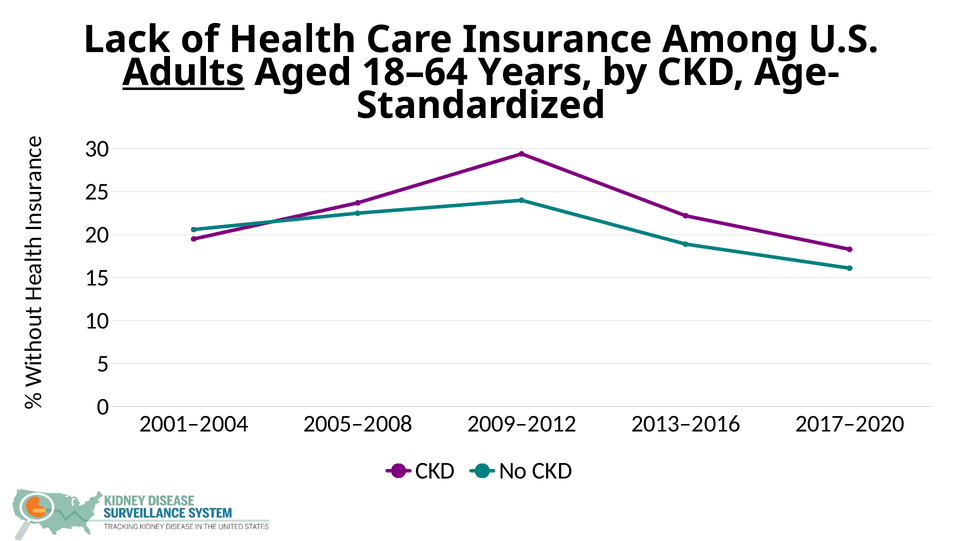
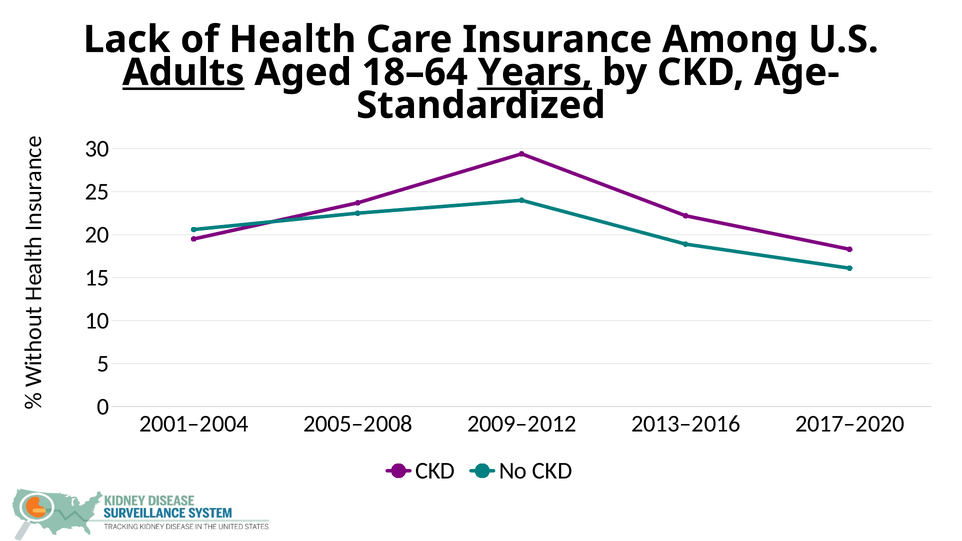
Years underline: none -> present
